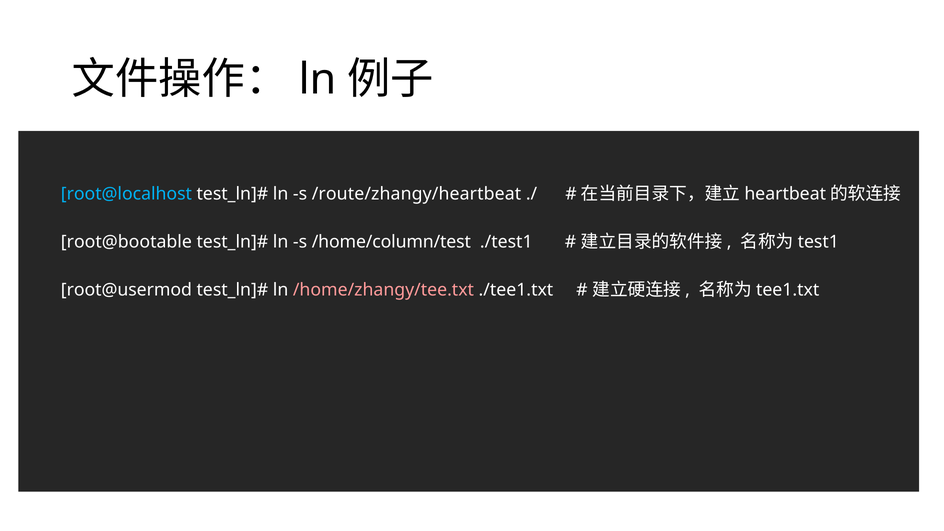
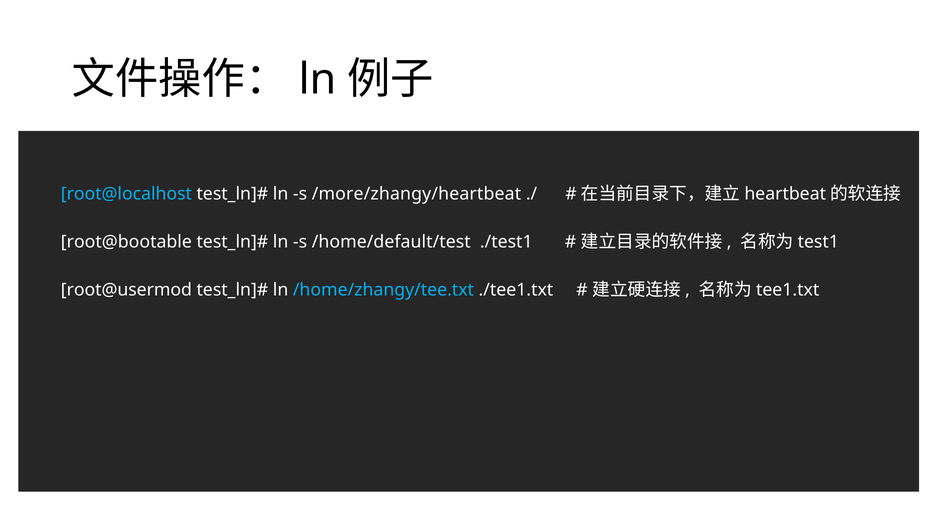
/route/zhangy/heartbeat: /route/zhangy/heartbeat -> /more/zhangy/heartbeat
/home/column/test: /home/column/test -> /home/default/test
/home/zhangy/tee.txt colour: pink -> light blue
